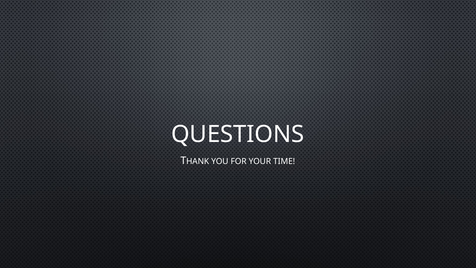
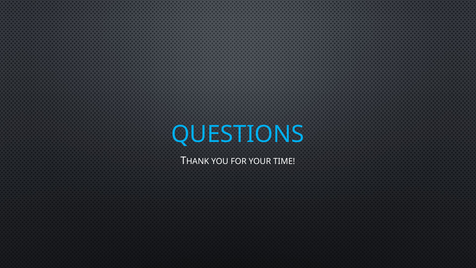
QUESTIONS colour: white -> light blue
